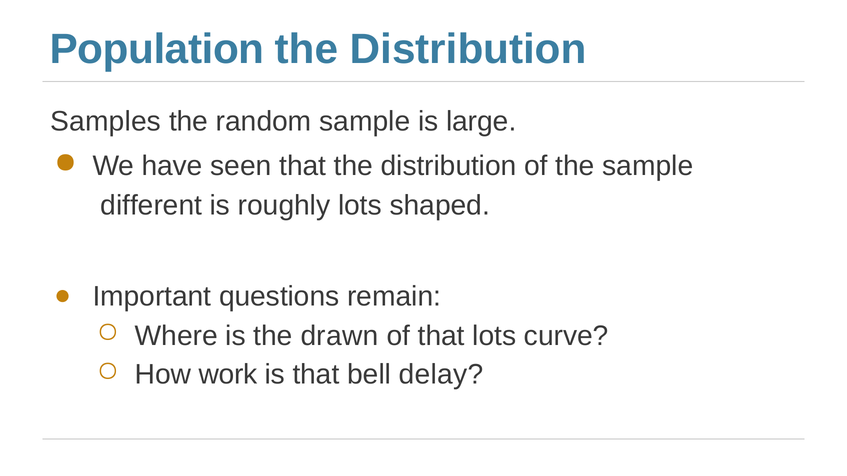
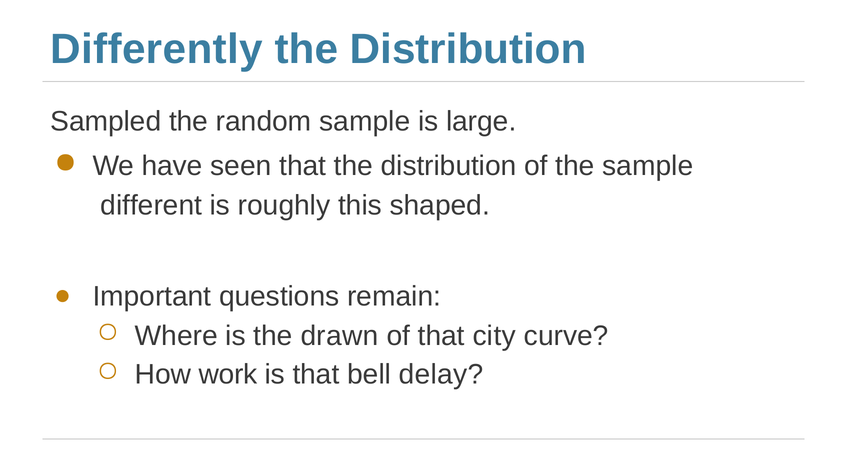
Population: Population -> Differently
Samples: Samples -> Sampled
roughly lots: lots -> this
that lots: lots -> city
